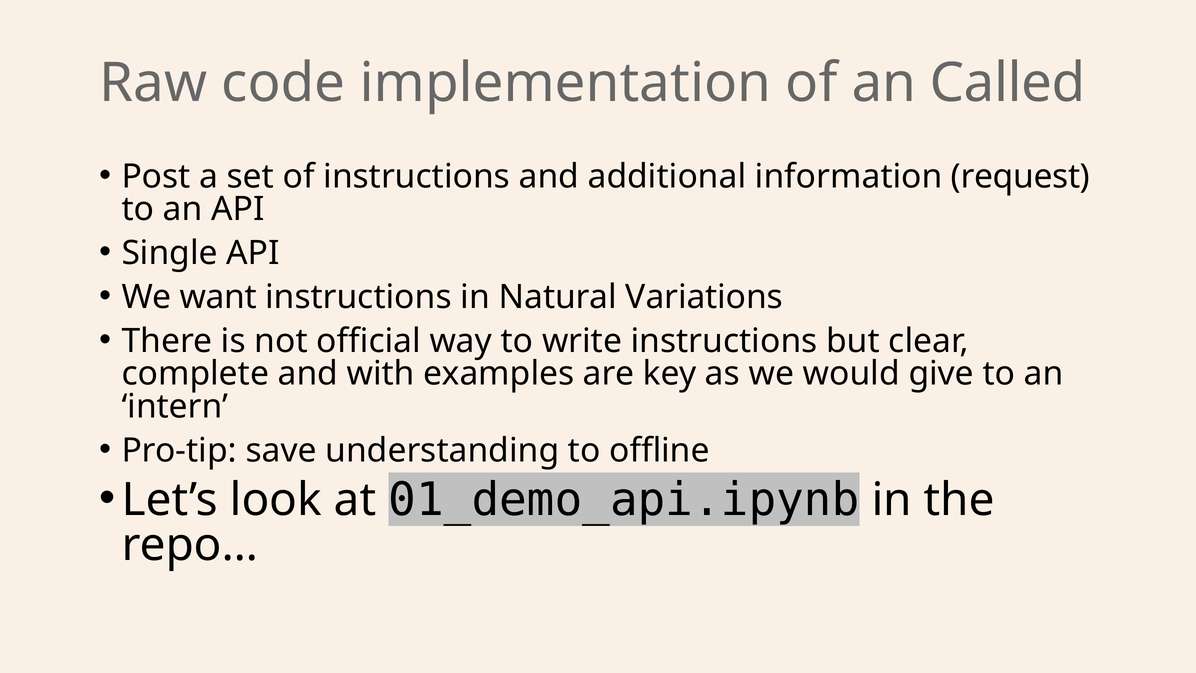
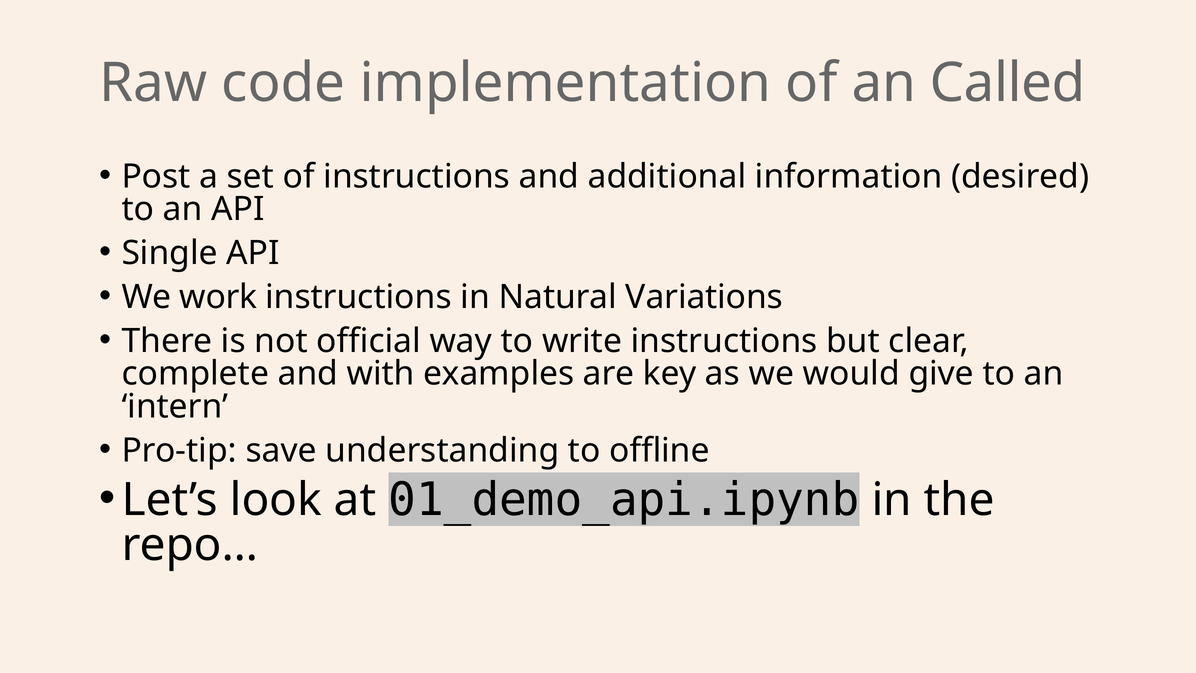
request: request -> desired
want: want -> work
